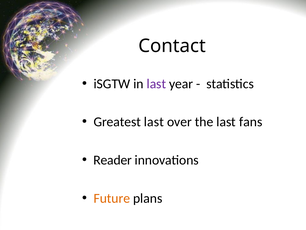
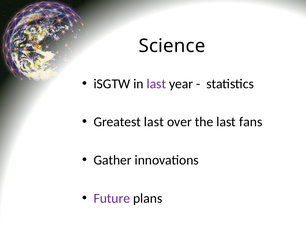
Contact: Contact -> Science
Reader: Reader -> Gather
Future colour: orange -> purple
